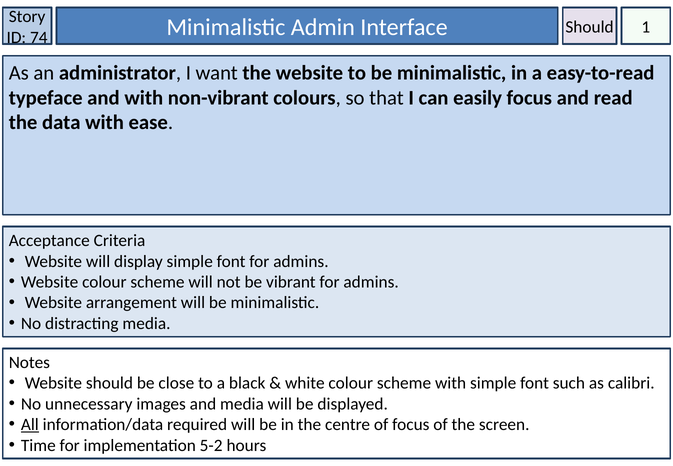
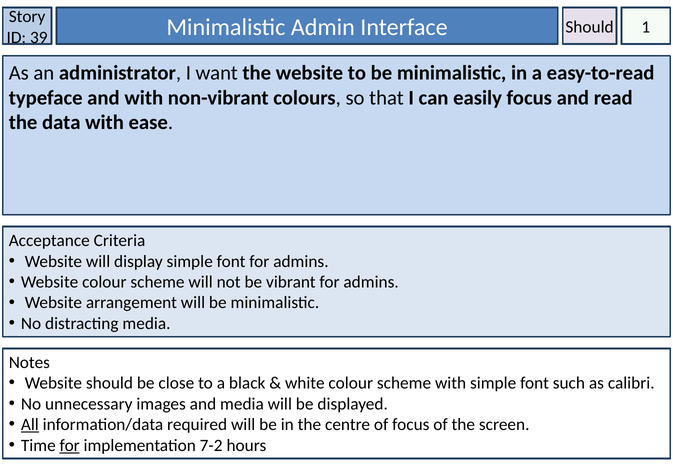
74: 74 -> 39
for at (70, 445) underline: none -> present
5-2: 5-2 -> 7-2
